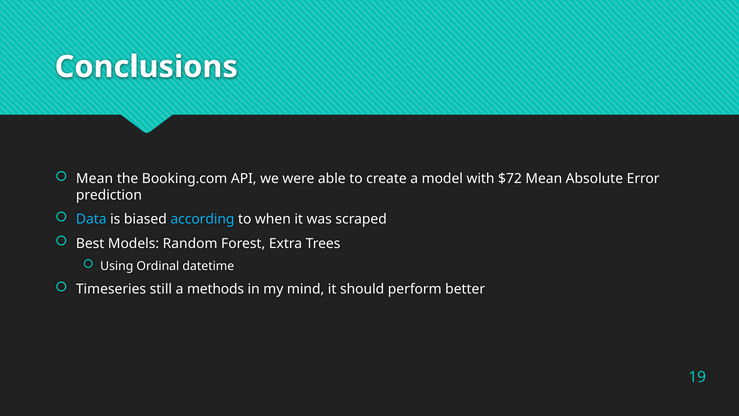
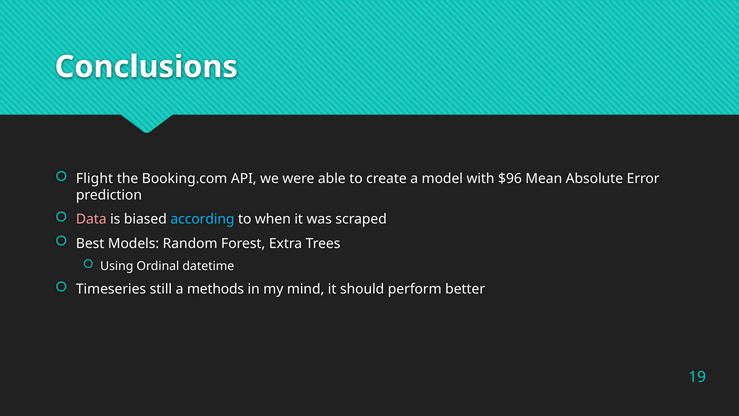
Mean at (95, 179): Mean -> Flight
$72: $72 -> $96
Data colour: light blue -> pink
